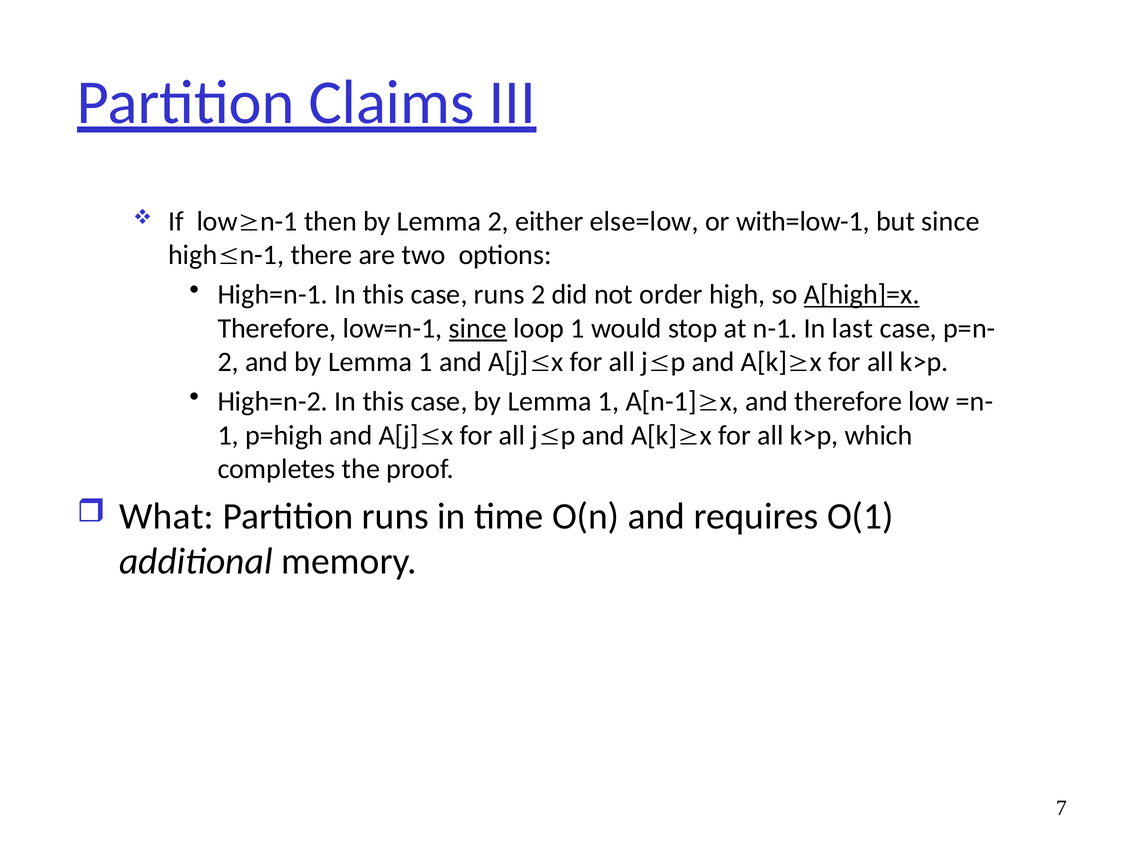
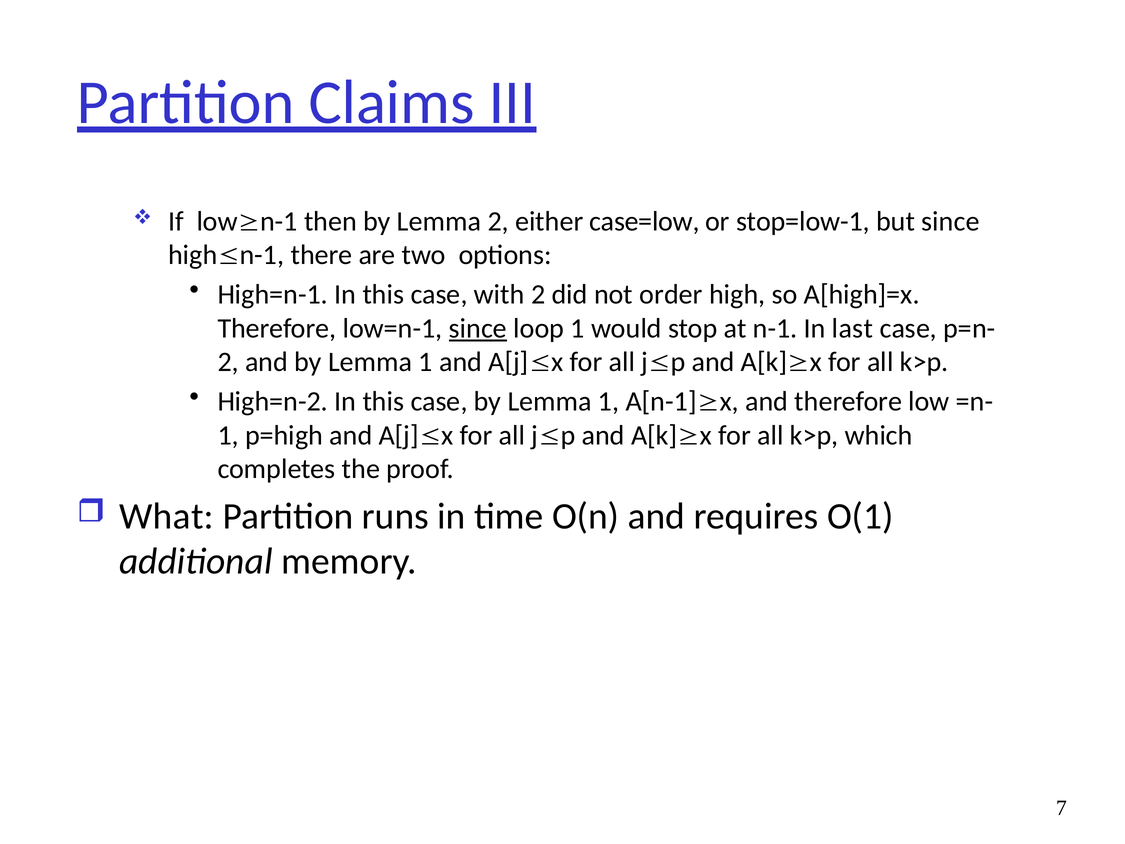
else=low: else=low -> case=low
with=low-1: with=low-1 -> stop=low-1
case runs: runs -> with
A[high]=x underline: present -> none
